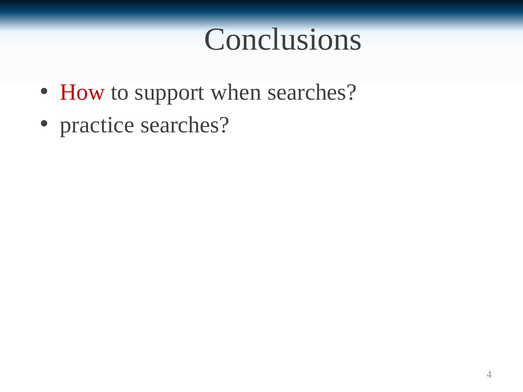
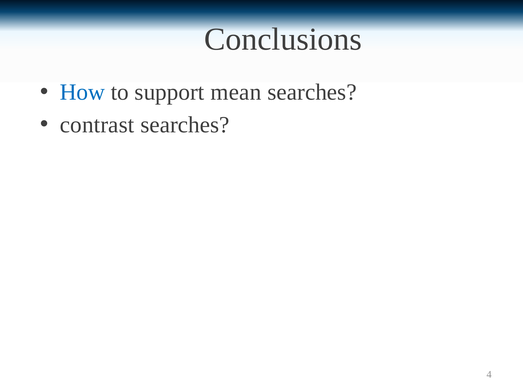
How colour: red -> blue
when: when -> mean
practice: practice -> contrast
